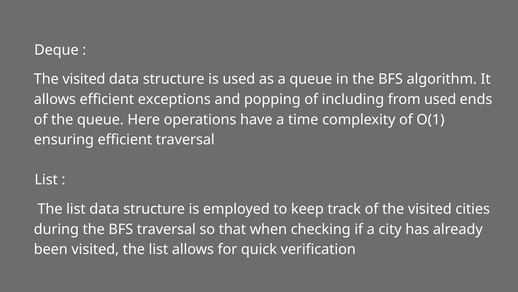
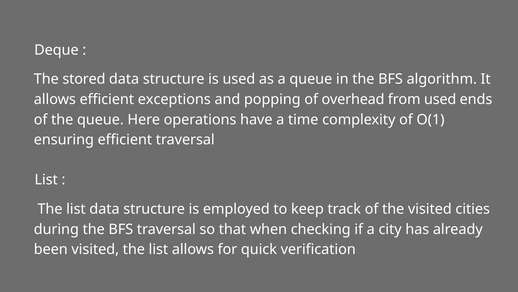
visited at (84, 79): visited -> stored
including: including -> overhead
